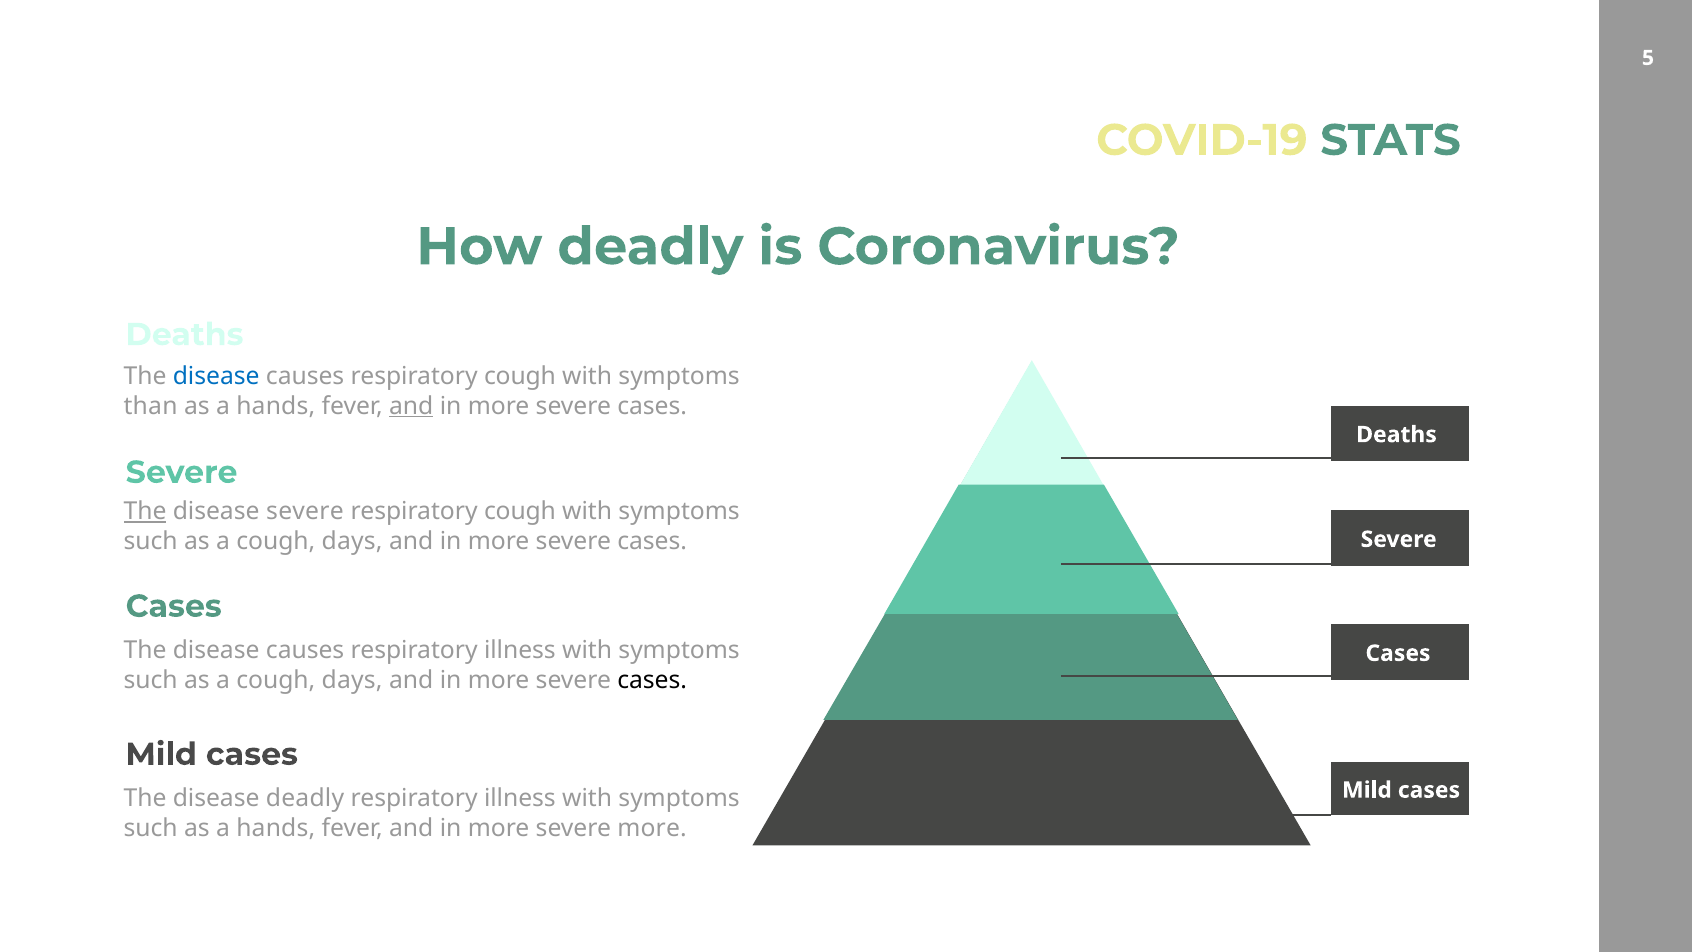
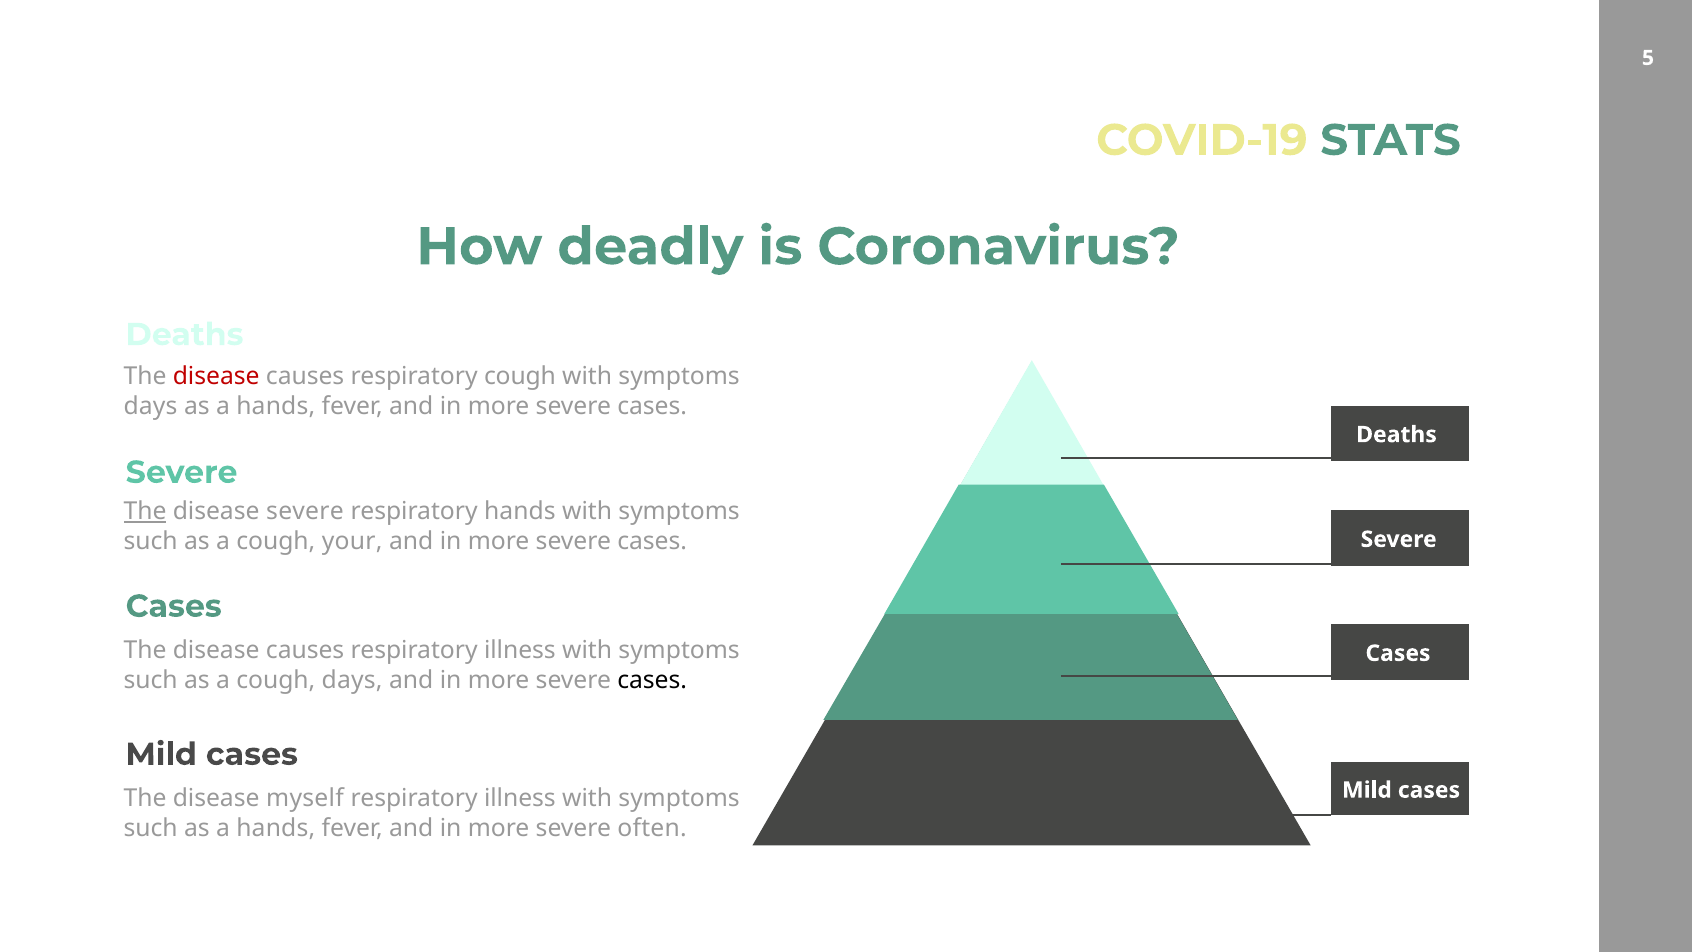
disease at (216, 376) colour: blue -> red
than at (151, 406): than -> days
and at (411, 406) underline: present -> none
cough at (520, 512): cough -> hands
days at (352, 541): days -> your
disease deadly: deadly -> myself
severe more: more -> often
